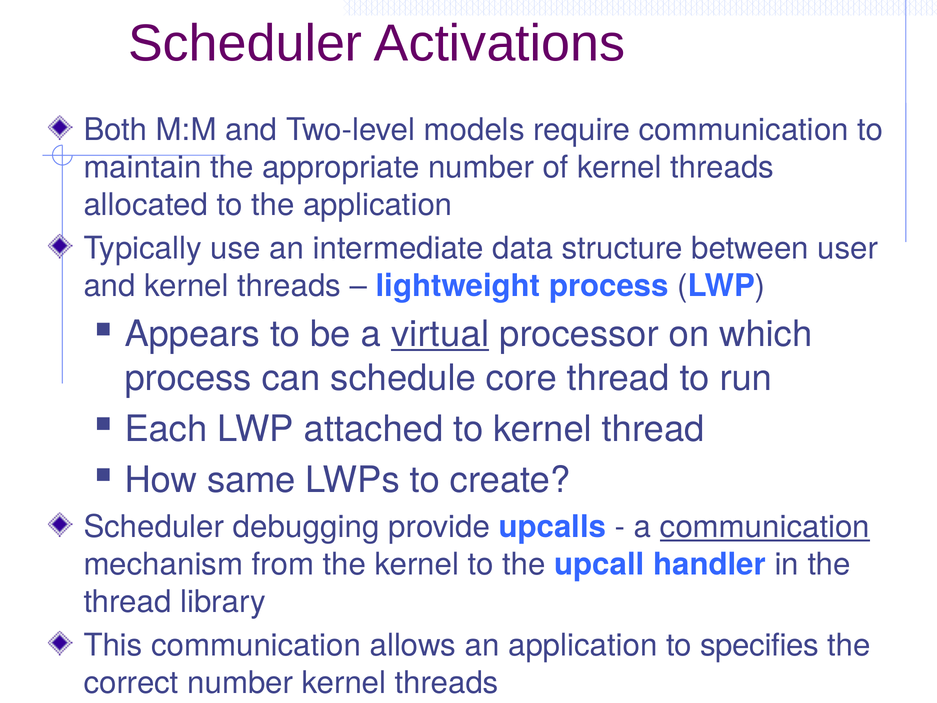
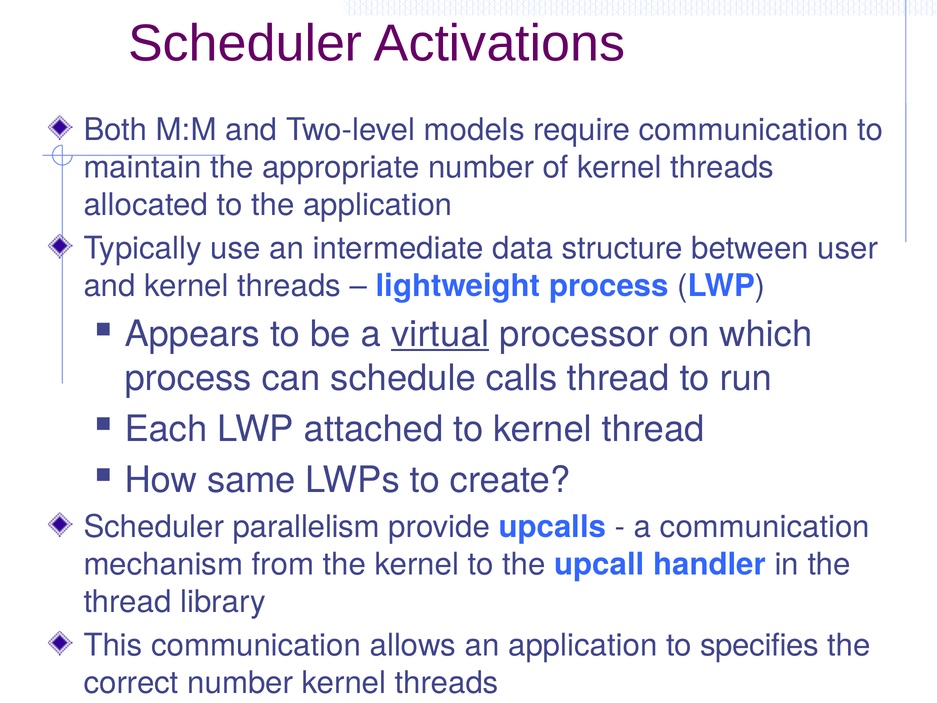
core: core -> calls
debugging: debugging -> parallelism
communication at (765, 527) underline: present -> none
